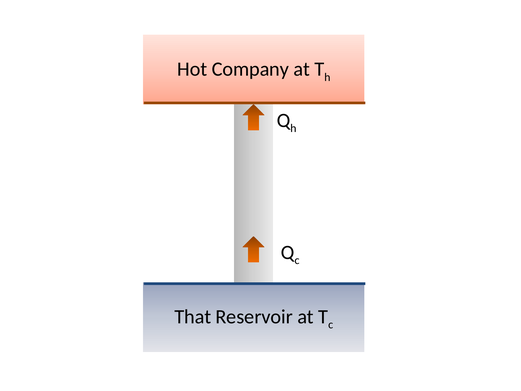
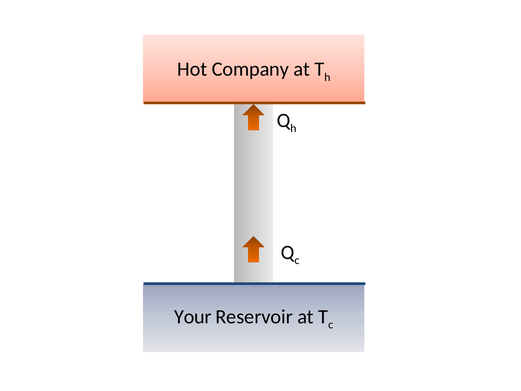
That: That -> Your
